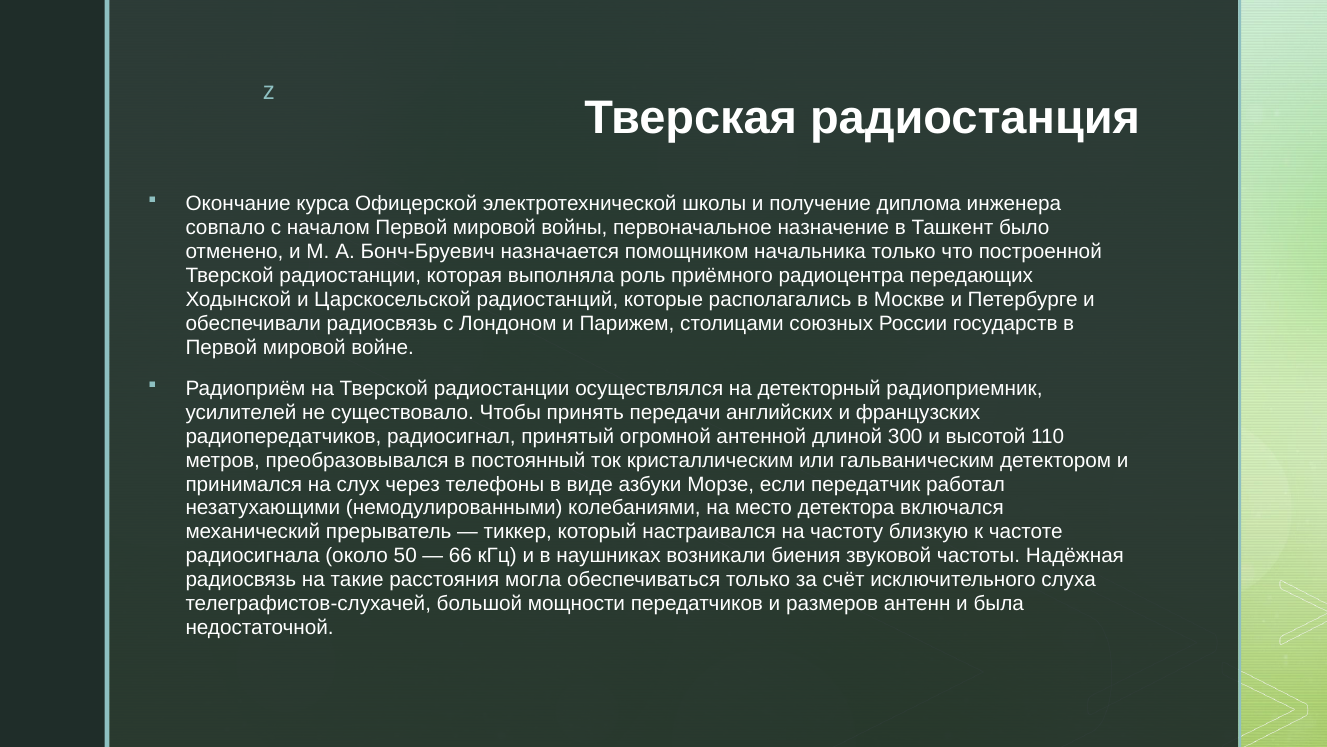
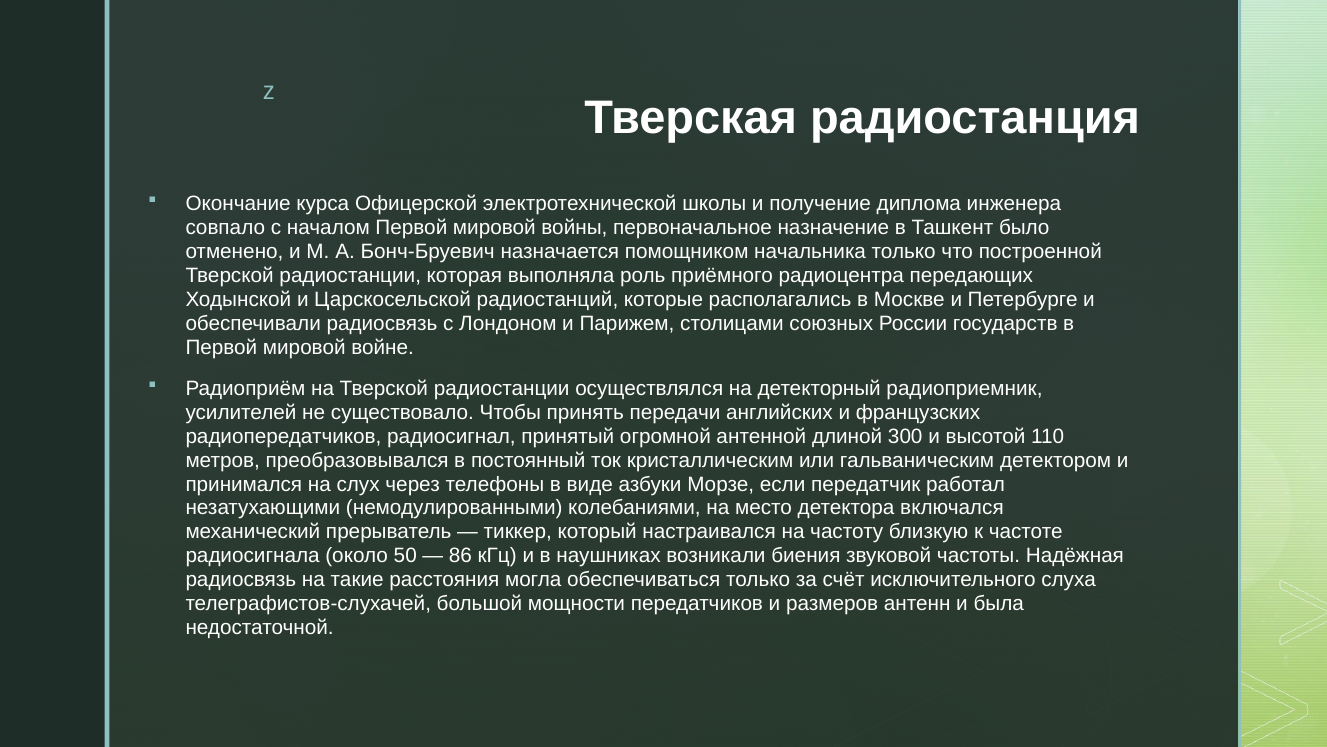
66: 66 -> 86
